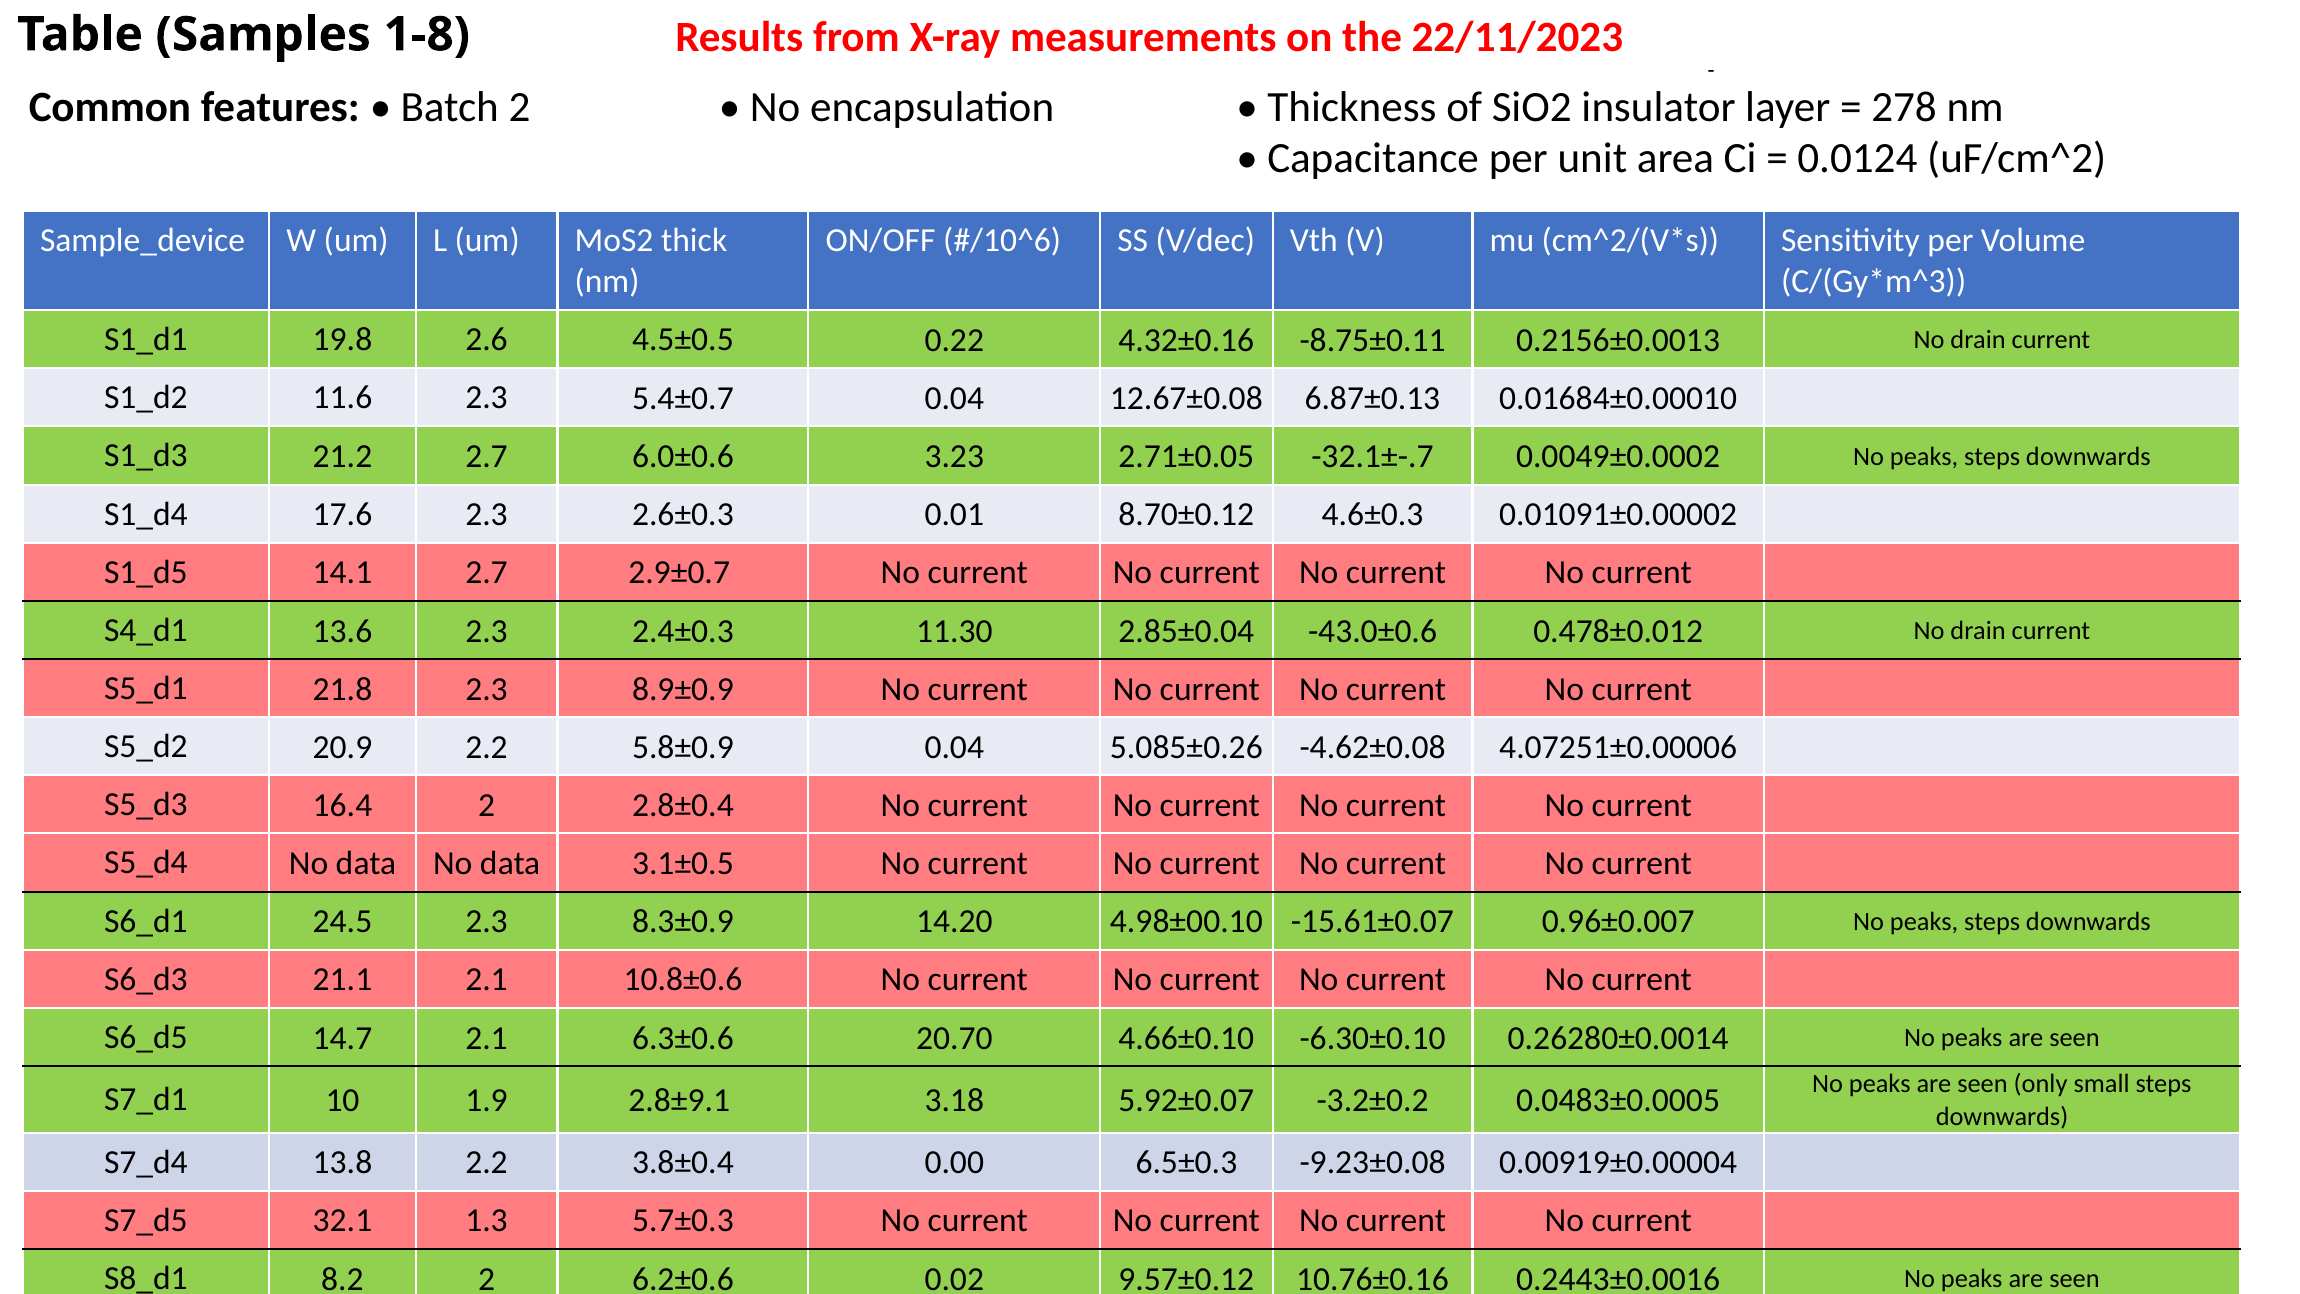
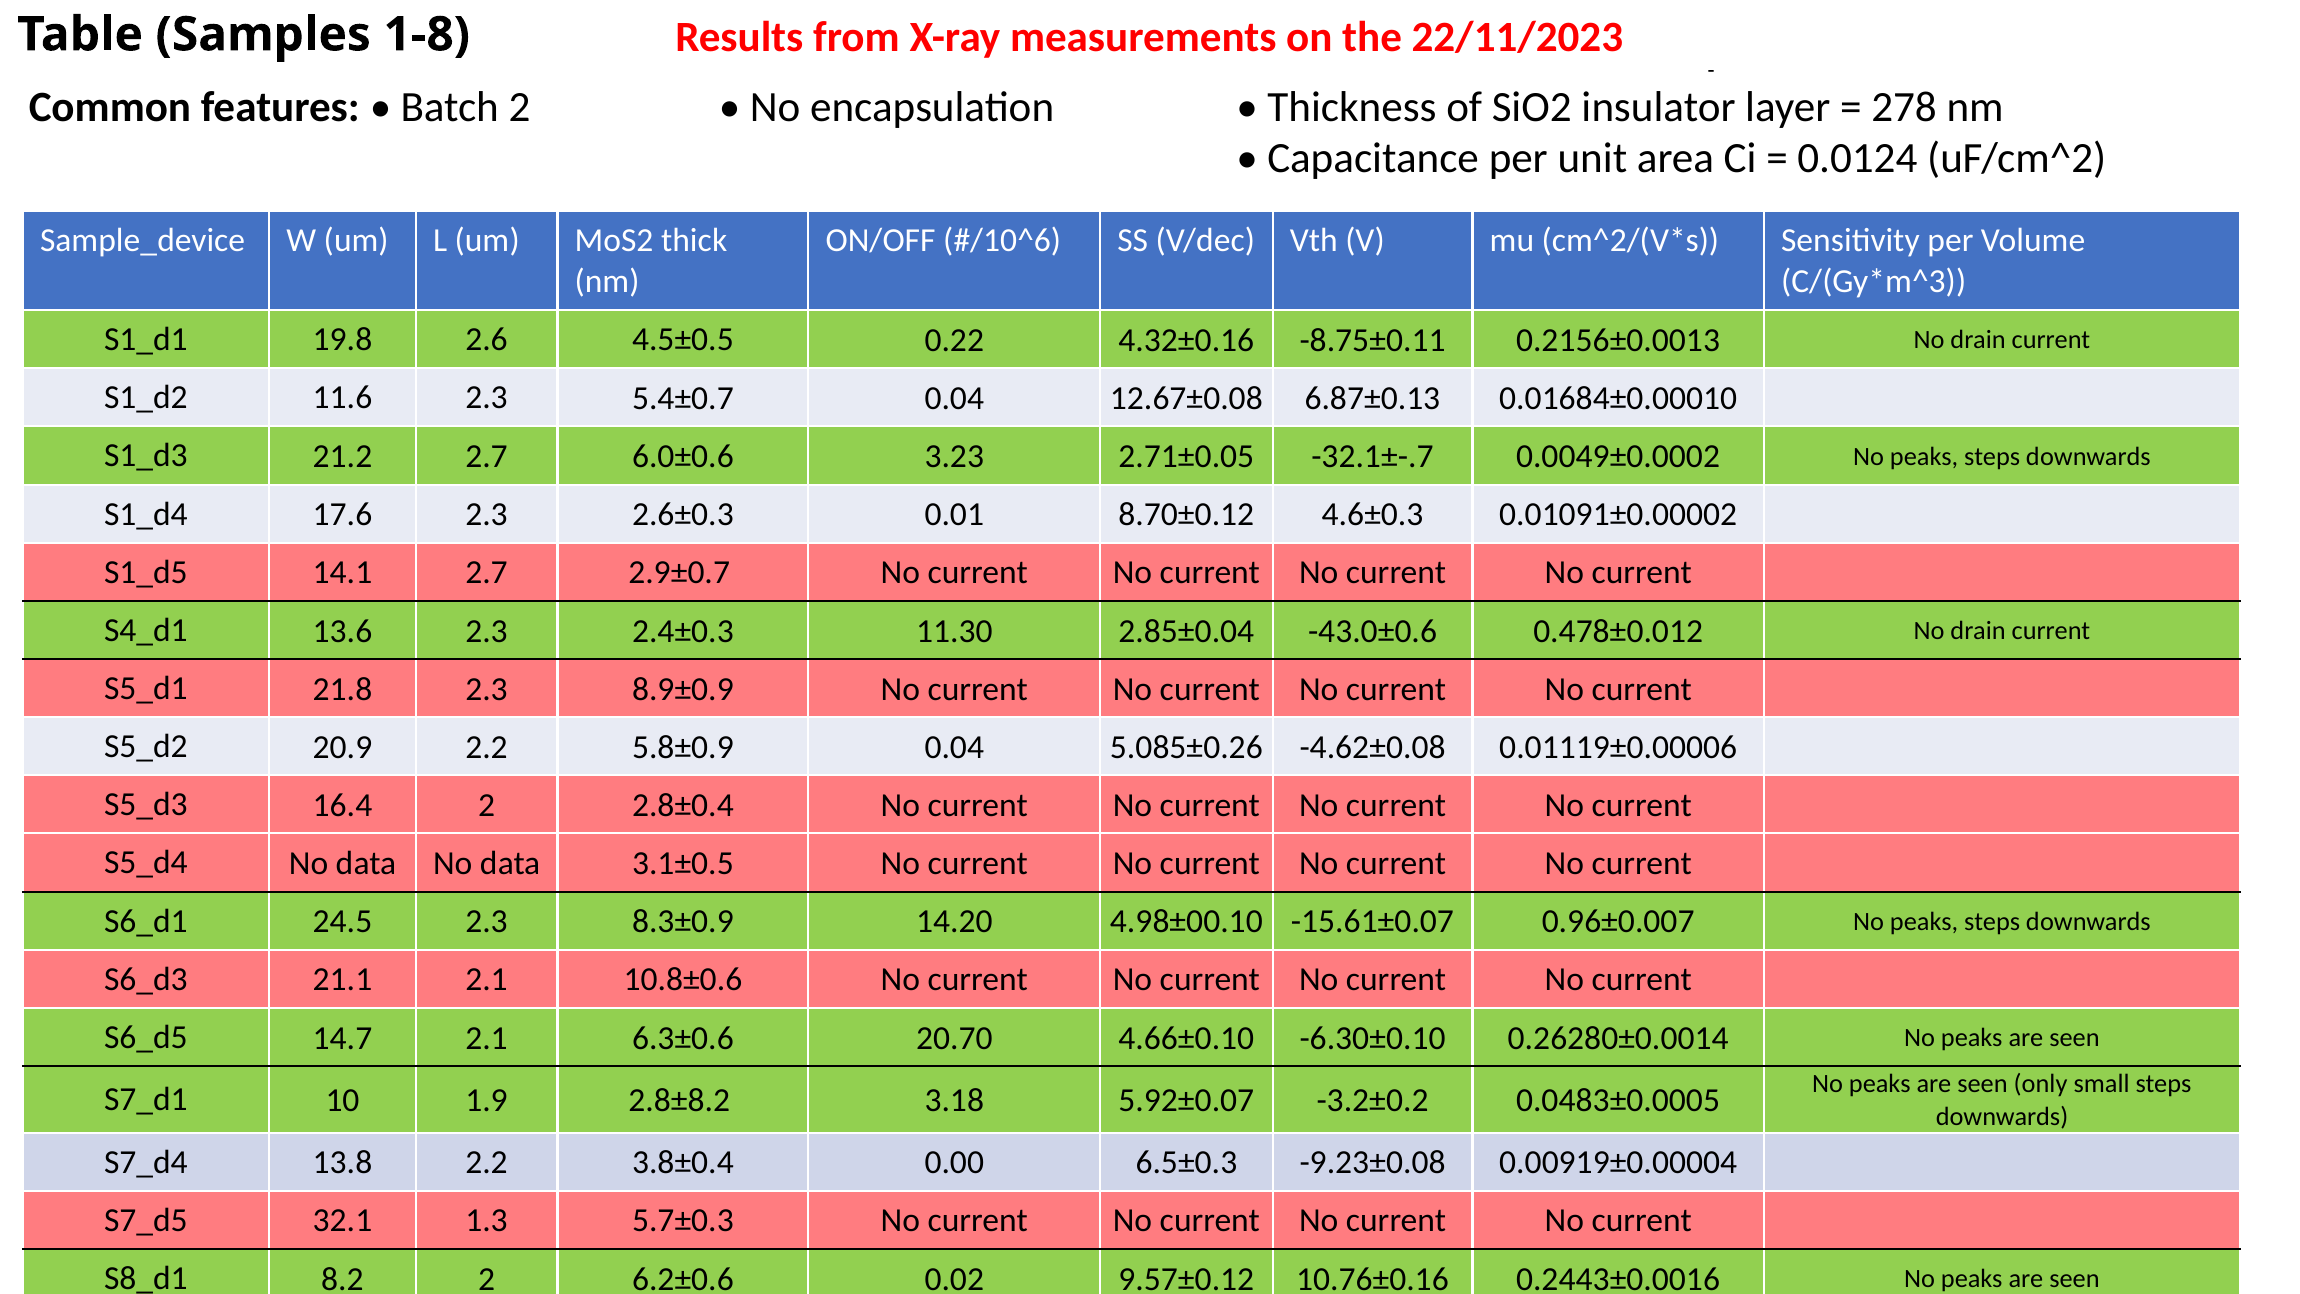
4.07251±0.00006: 4.07251±0.00006 -> 0.01119±0.00006
2.8±9.1: 2.8±9.1 -> 2.8±8.2
